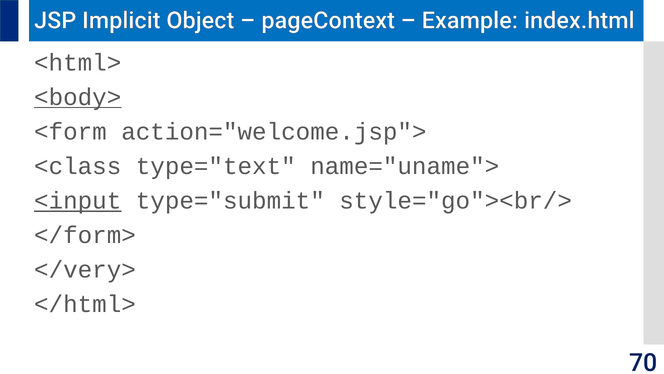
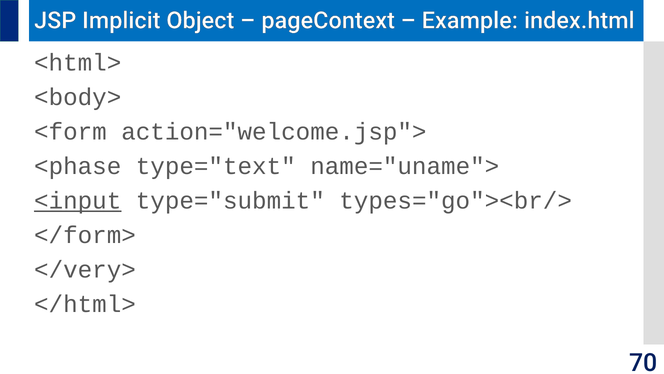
<body> underline: present -> none
<class: <class -> <phase
style="go"><br/>: style="go"><br/> -> types="go"><br/>
